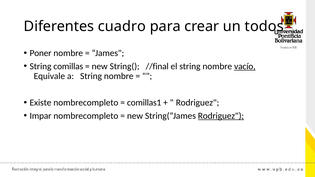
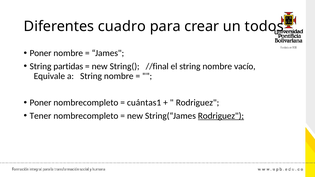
comillas: comillas -> partidas
vacío underline: present -> none
Existe at (41, 103): Existe -> Poner
comillas1: comillas1 -> cuántas1
Impar: Impar -> Tener
